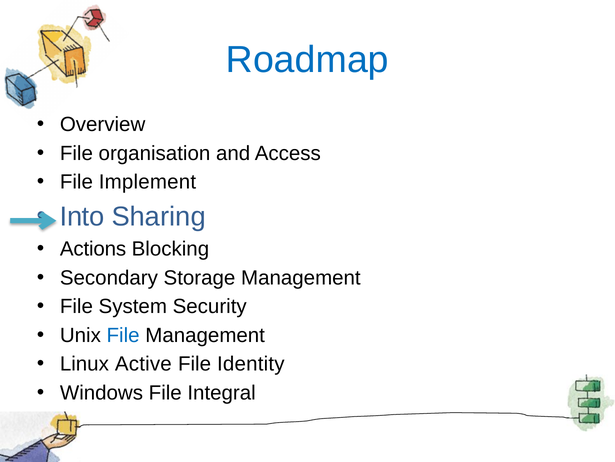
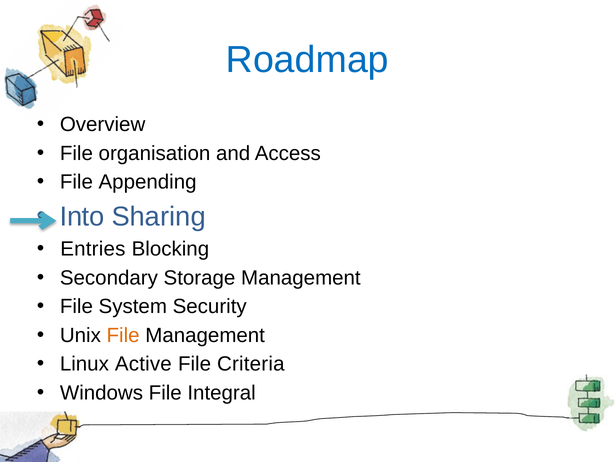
Implement: Implement -> Appending
Actions: Actions -> Entries
File at (123, 335) colour: blue -> orange
Identity: Identity -> Criteria
